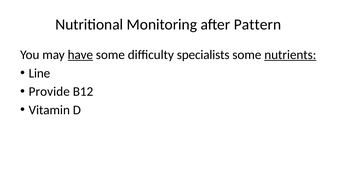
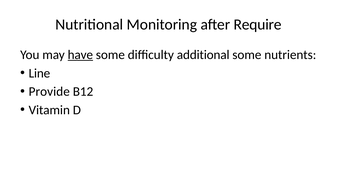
Pattern: Pattern -> Require
specialists: specialists -> additional
nutrients underline: present -> none
